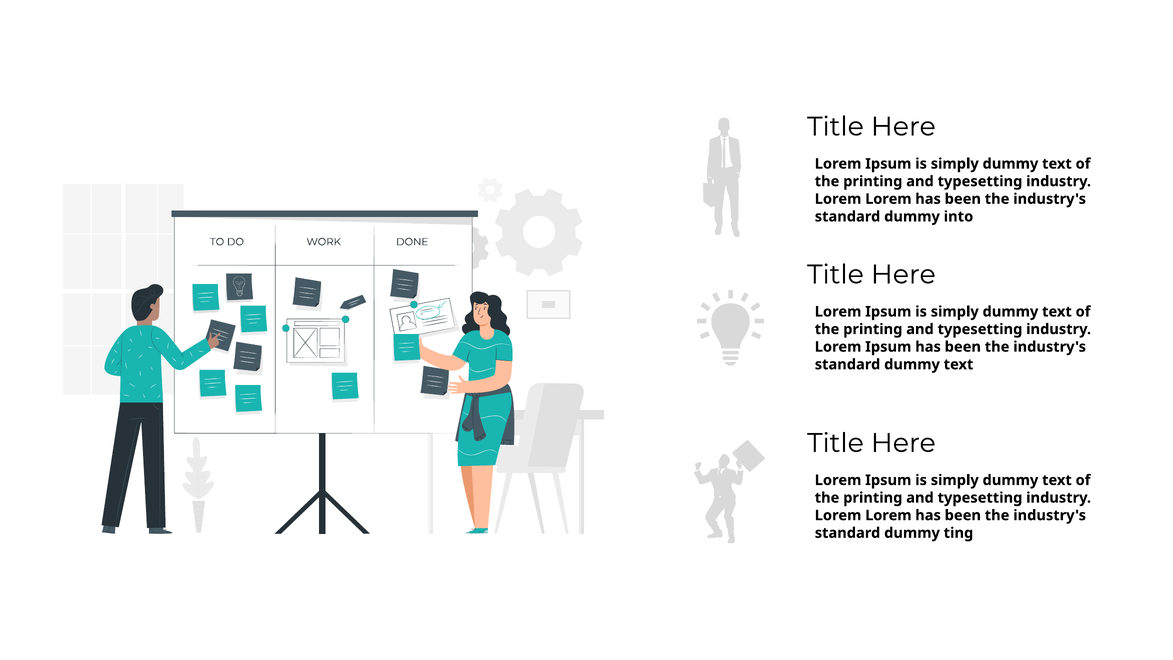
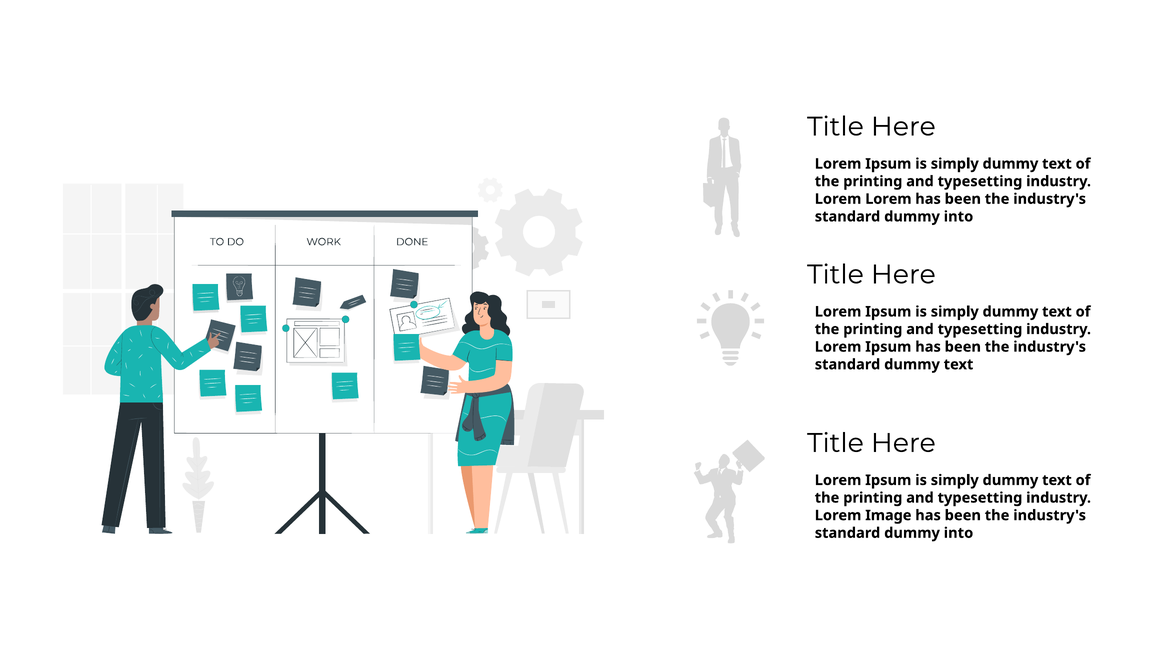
Lorem at (888, 515): Lorem -> Image
ting at (958, 533): ting -> into
